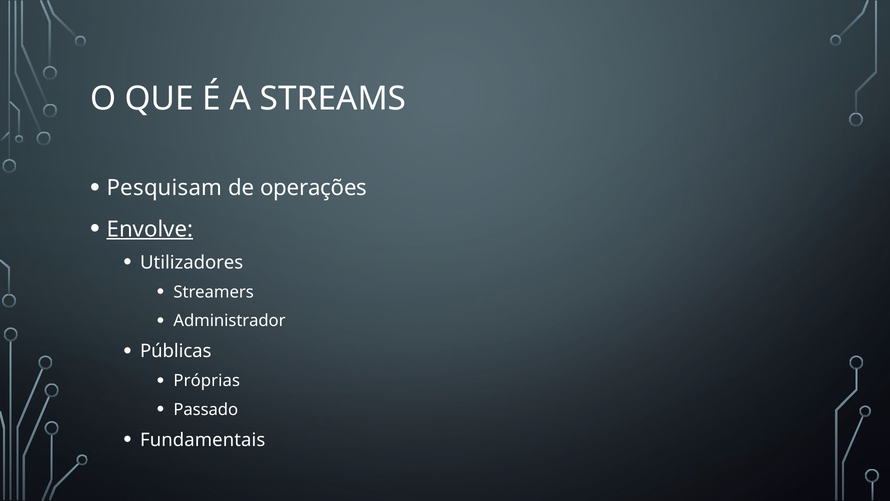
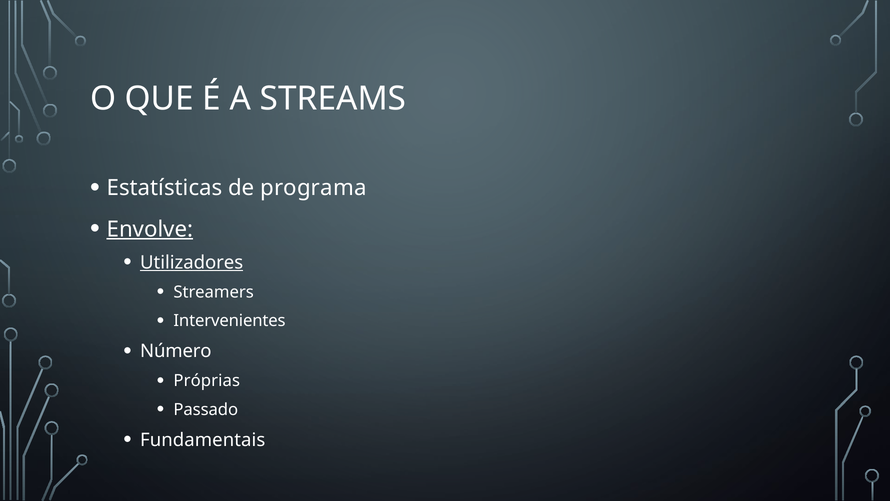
Pesquisam: Pesquisam -> Estatísticas
operações: operações -> programa
Utilizadores underline: none -> present
Administrador: Administrador -> Intervenientes
Públicas: Públicas -> Número
